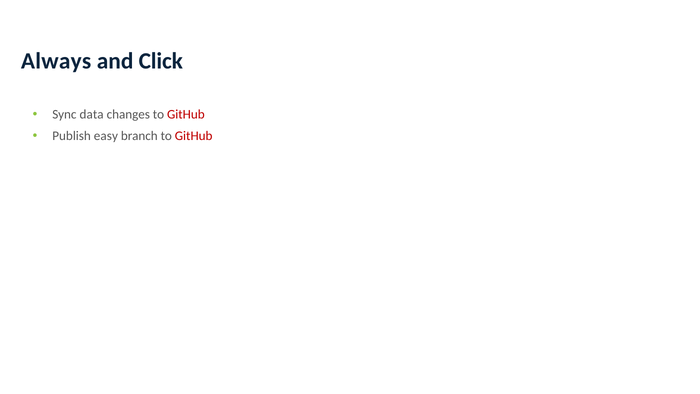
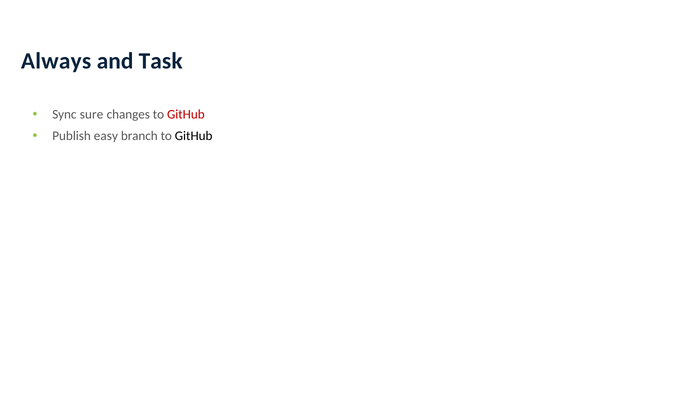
Click: Click -> Task
data: data -> sure
GitHub at (194, 136) colour: red -> black
